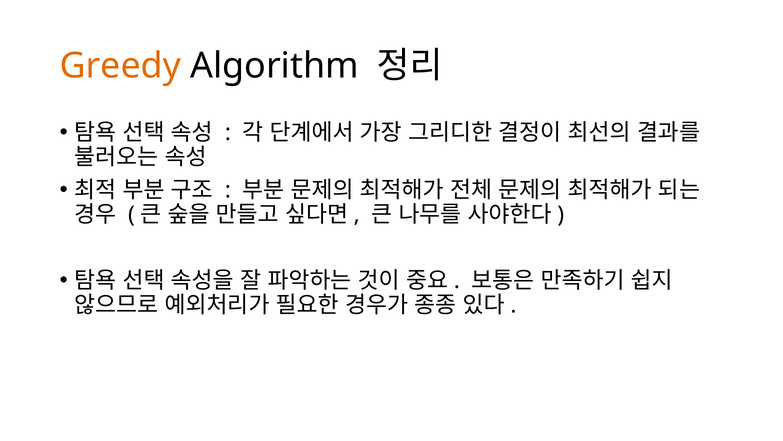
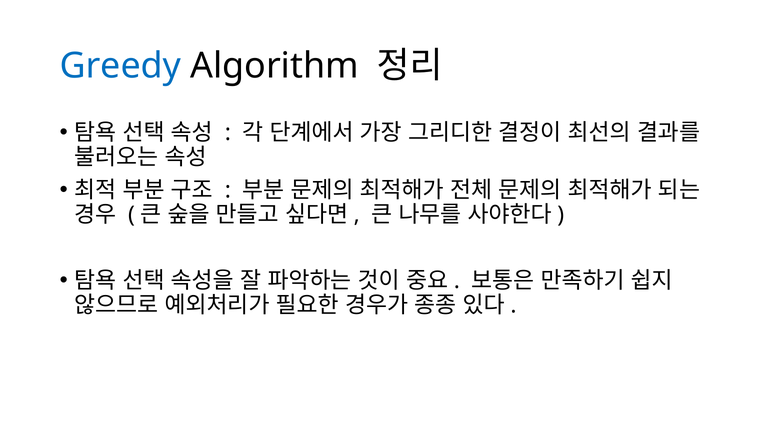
Greedy colour: orange -> blue
